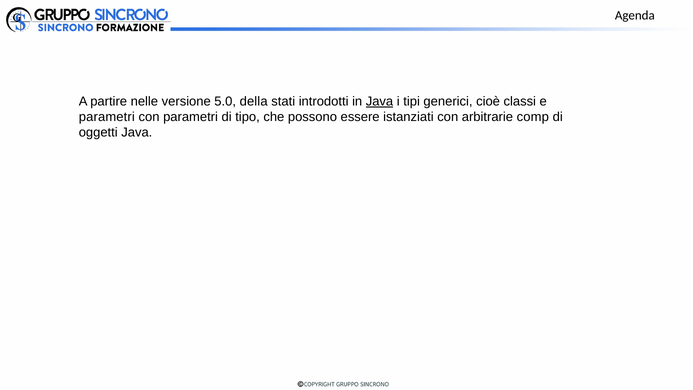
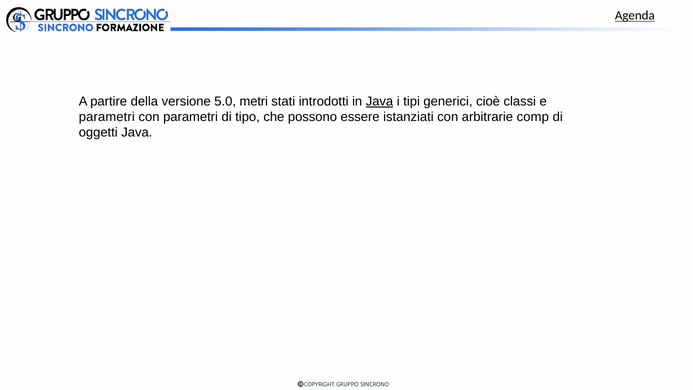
Agenda underline: none -> present
nelle: nelle -> della
della: della -> metri
